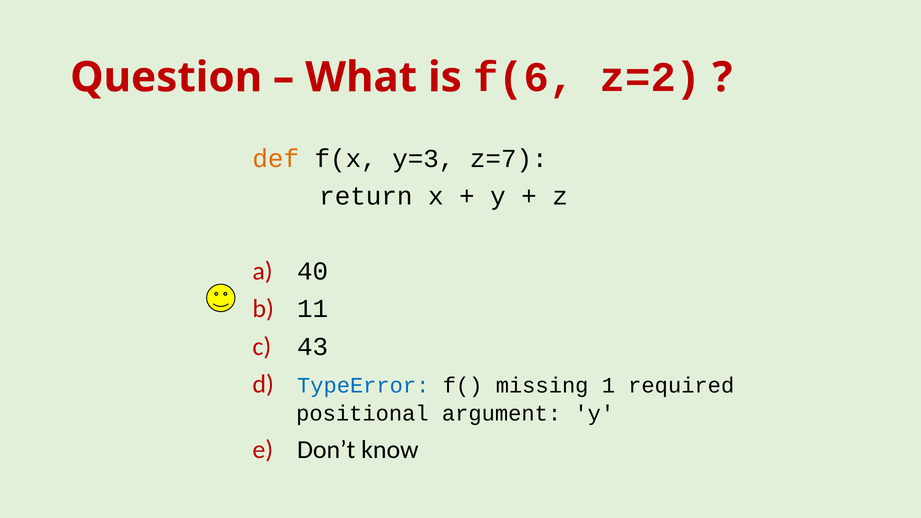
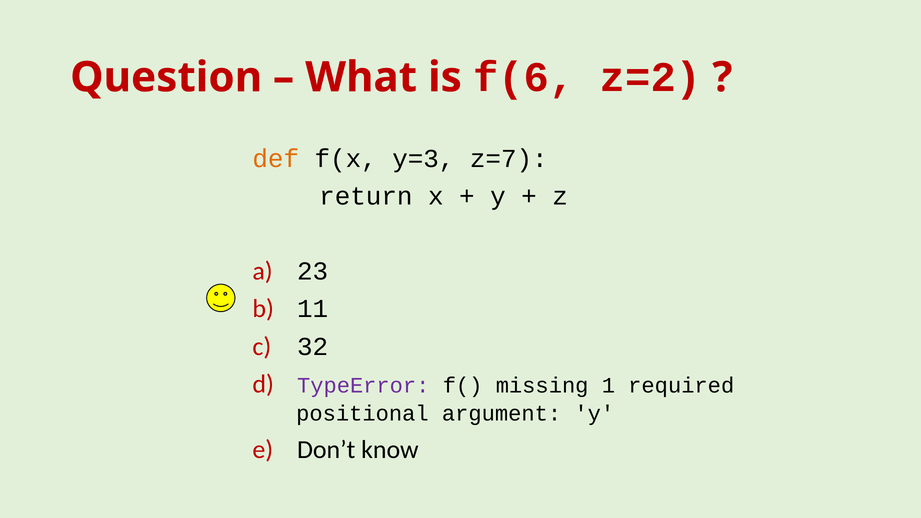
40: 40 -> 23
43: 43 -> 32
TypeError colour: blue -> purple
